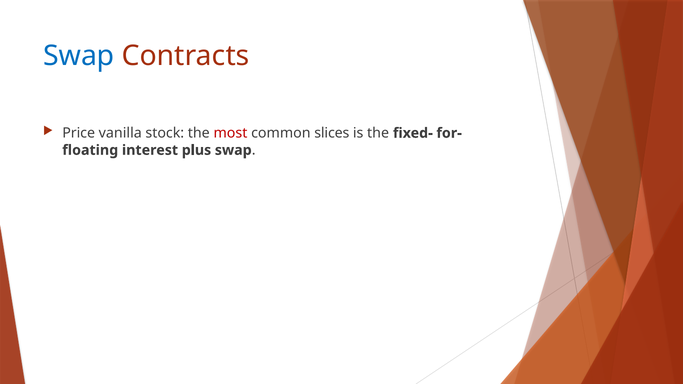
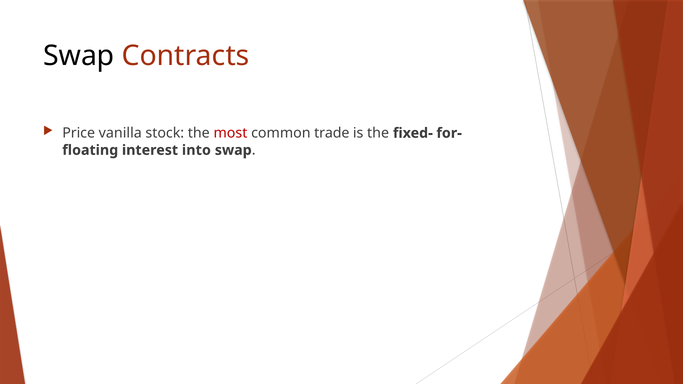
Swap at (79, 56) colour: blue -> black
slices: slices -> trade
plus: plus -> into
